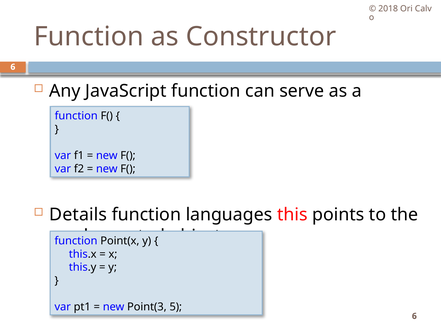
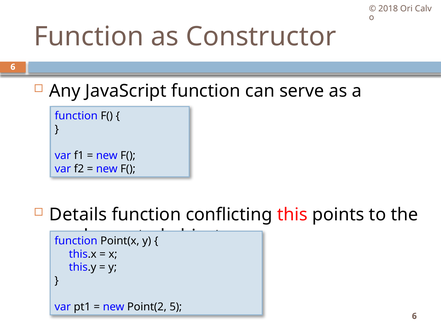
languages: languages -> conflicting
Point(3: Point(3 -> Point(2
